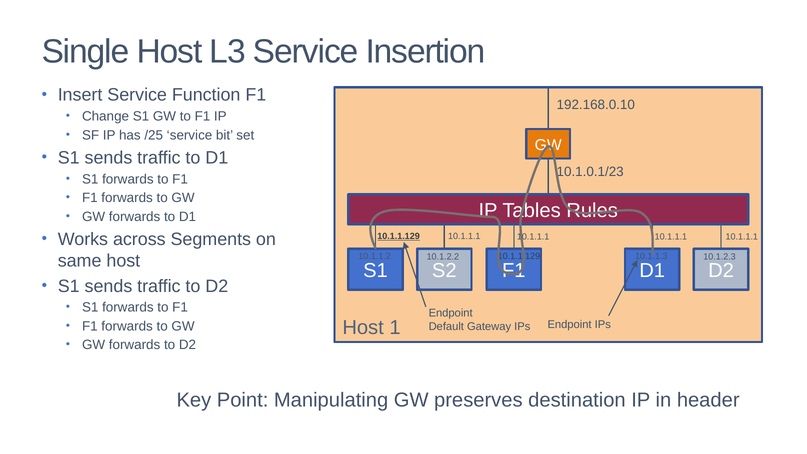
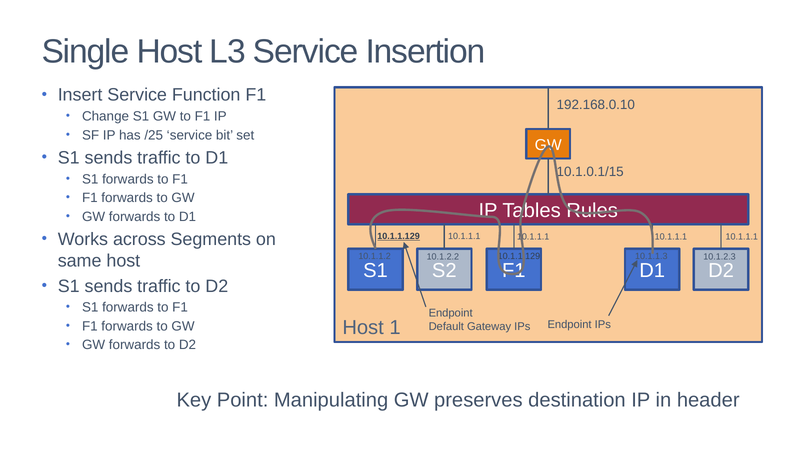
10.1.0.1/23: 10.1.0.1/23 -> 10.1.0.1/15
